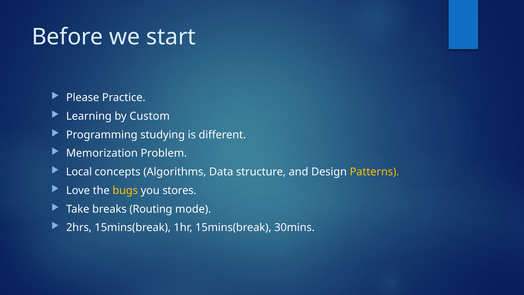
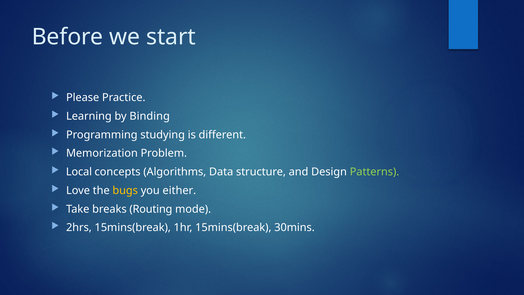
Custom: Custom -> Binding
Patterns colour: yellow -> light green
stores: stores -> either
